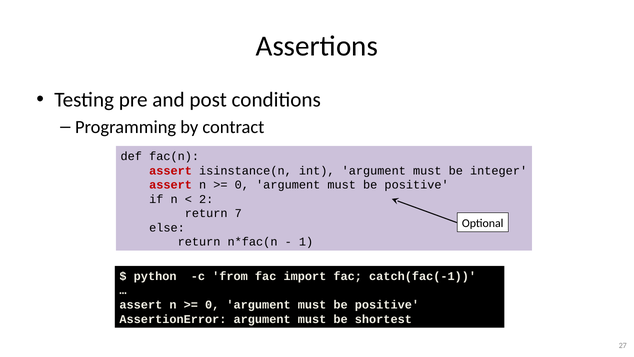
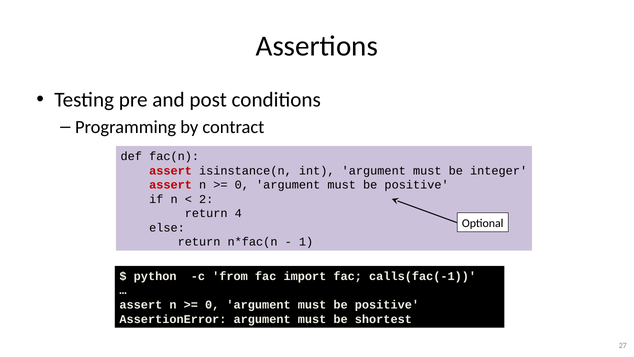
7: 7 -> 4
catch(fac(-1: catch(fac(-1 -> calls(fac(-1
